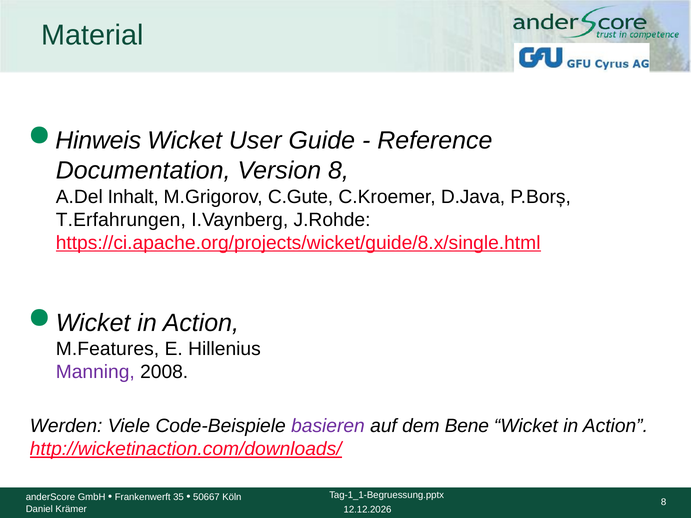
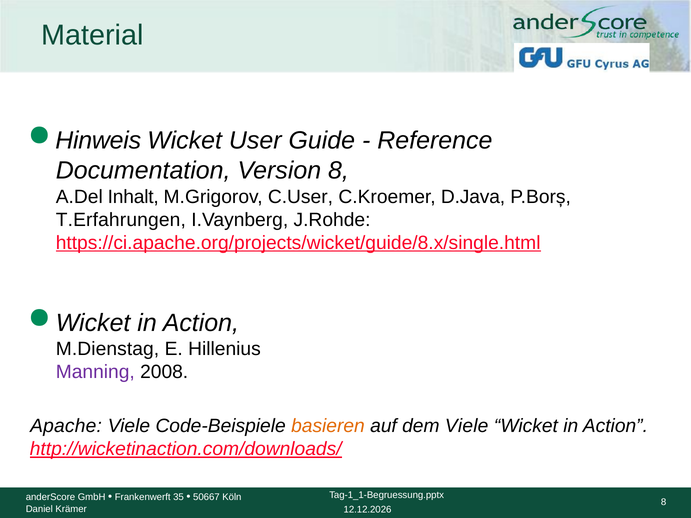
C.Gute: C.Gute -> C.User
M.Features: M.Features -> M.Dienstag
Werden: Werden -> Apache
basieren colour: purple -> orange
dem Bene: Bene -> Viele
